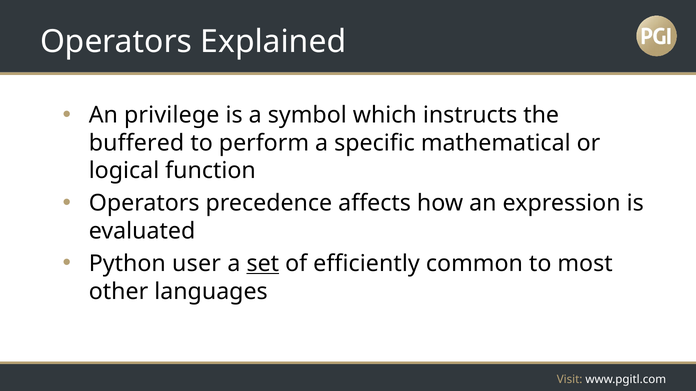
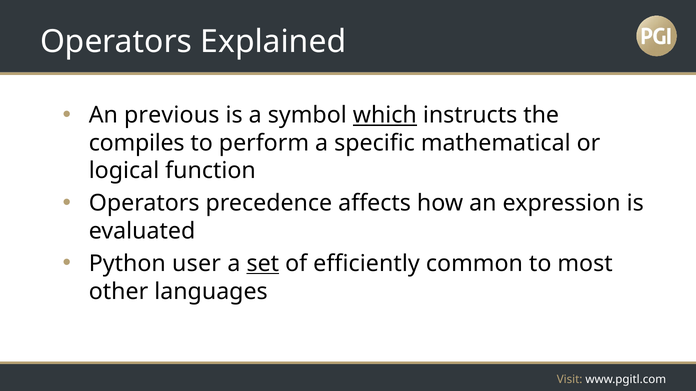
privilege: privilege -> previous
which underline: none -> present
buffered: buffered -> compiles
